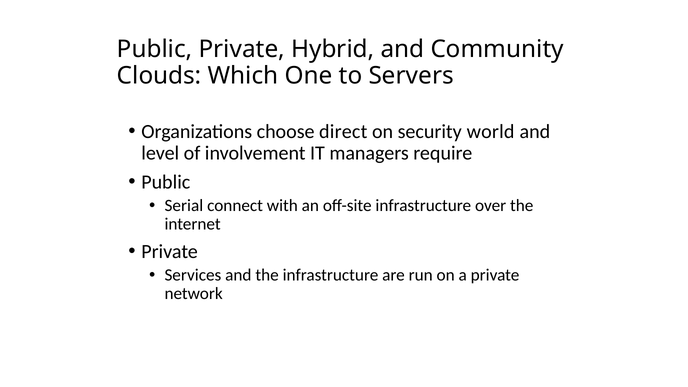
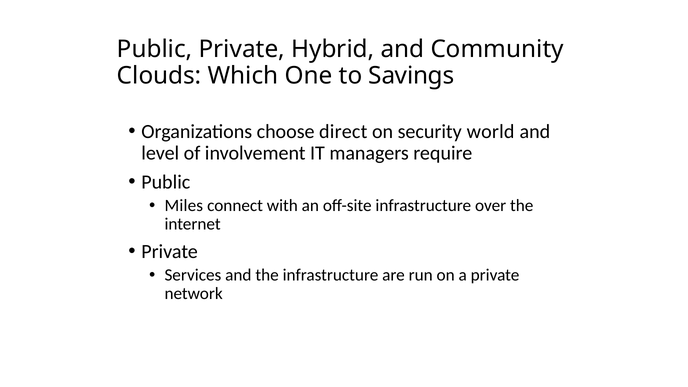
Servers: Servers -> Savings
Serial: Serial -> Miles
